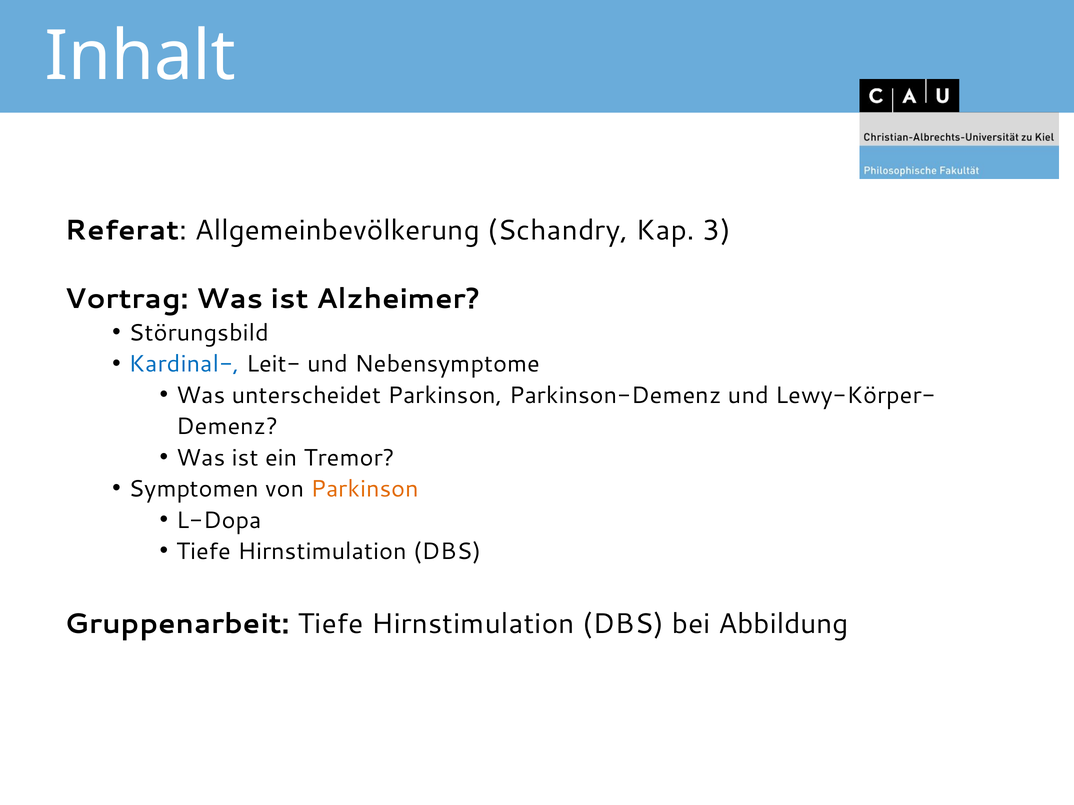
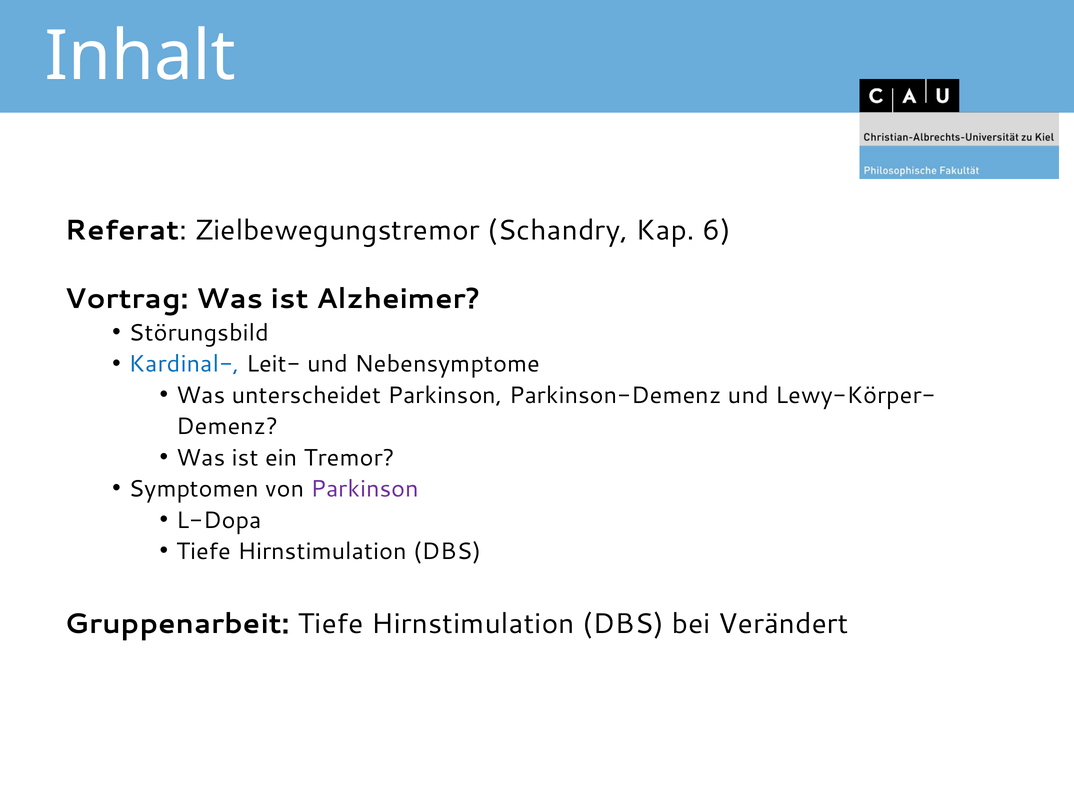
Allgemeinbevölkerung: Allgemeinbevölkerung -> Zielbewegungstremor
3: 3 -> 6
Parkinson at (365, 489) colour: orange -> purple
Abbildung: Abbildung -> Verändert
